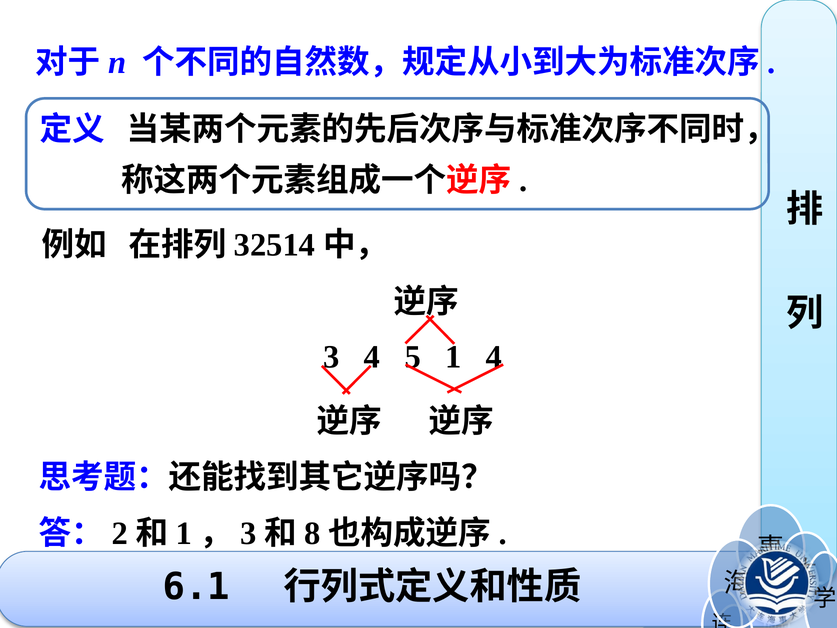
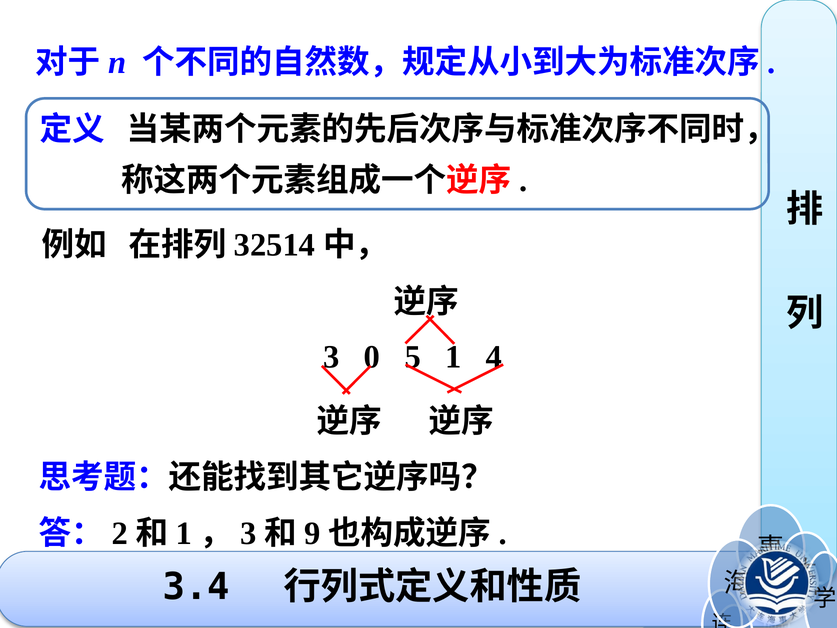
3 4: 4 -> 0
8: 8 -> 9
6.1: 6.1 -> 3.4
